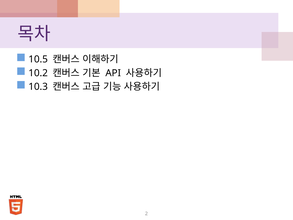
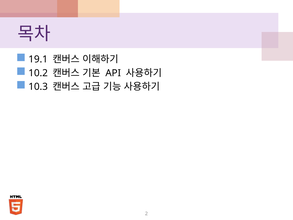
10.5: 10.5 -> 19.1
